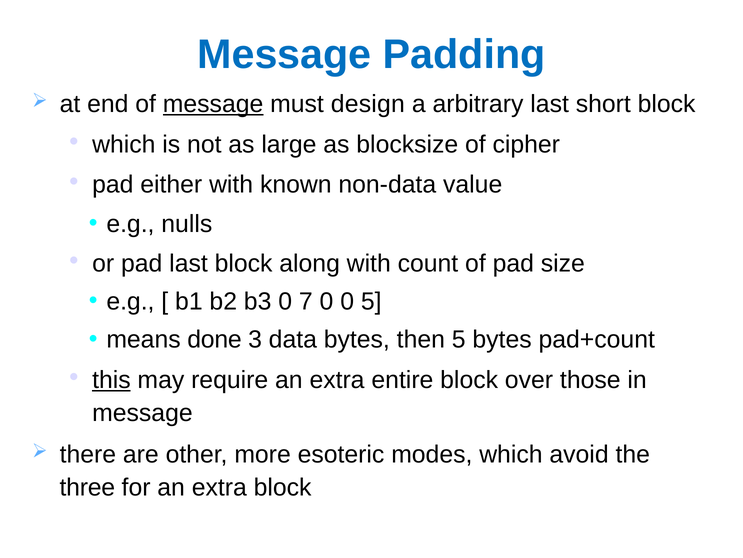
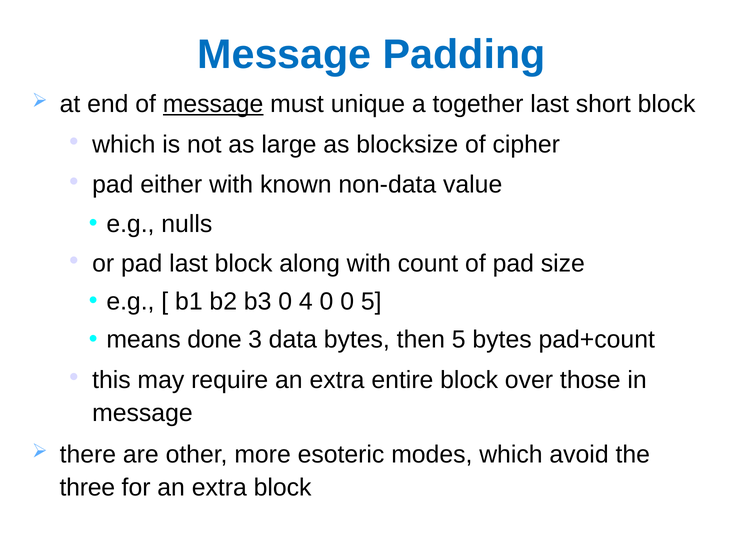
design: design -> unique
arbitrary: arbitrary -> together
7: 7 -> 4
this underline: present -> none
